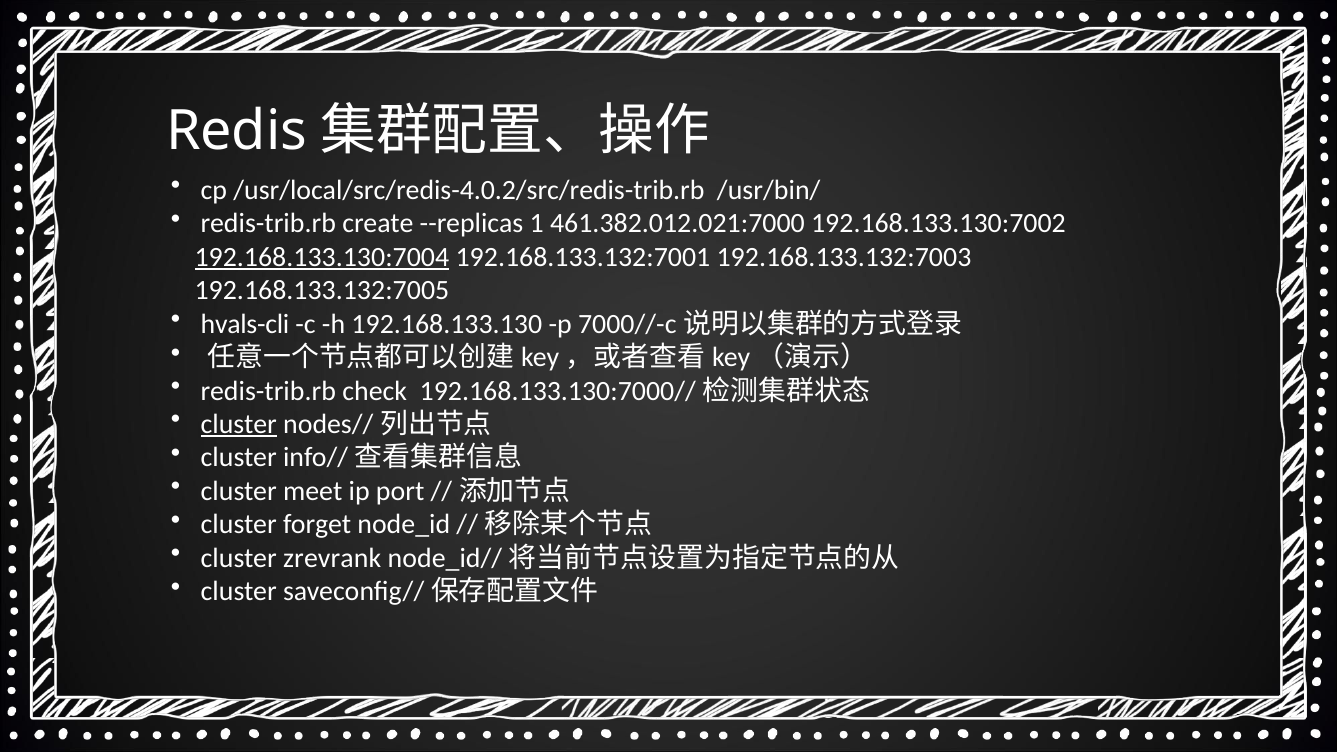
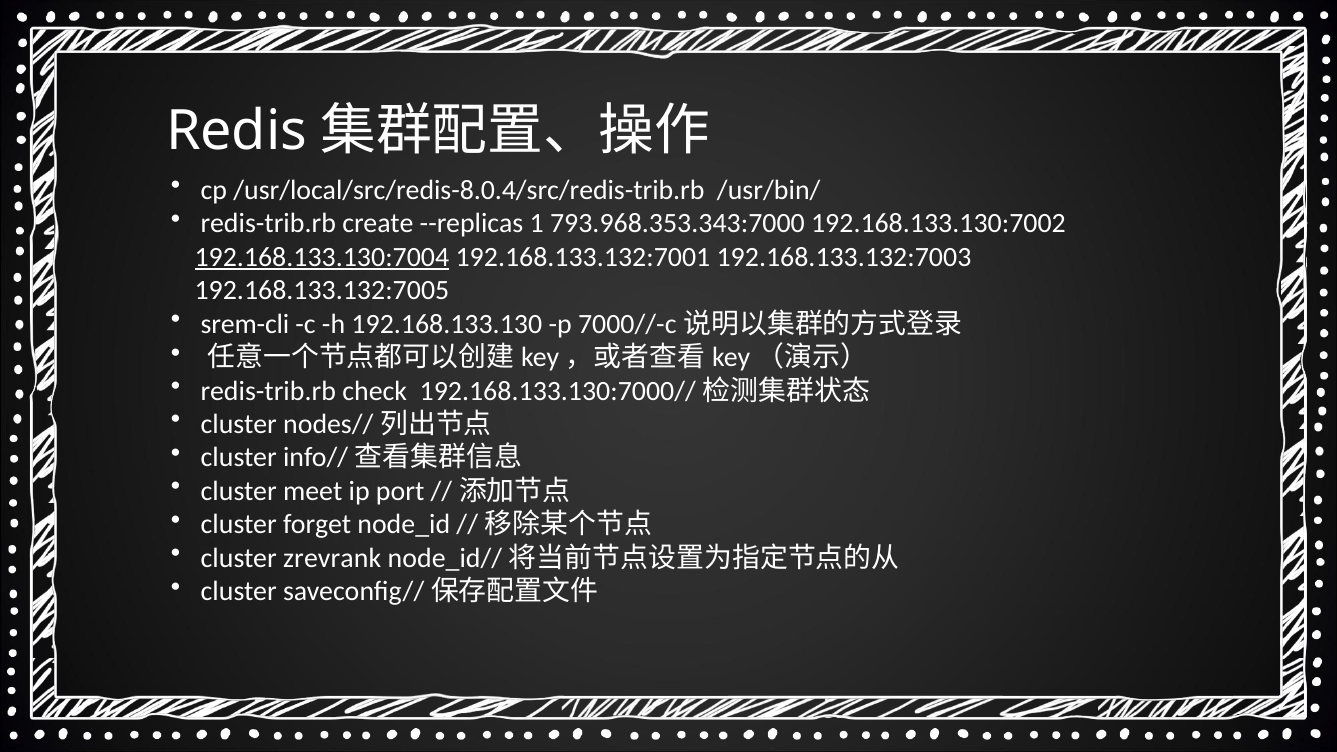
/usr/local/src/redis-4.0.2/src/redis-trib.rb: /usr/local/src/redis-4.0.2/src/redis-trib.rb -> /usr/local/src/redis-8.0.4/src/redis-trib.rb
461.382.012.021:7000: 461.382.012.021:7000 -> 793.968.353.343:7000
hvals-cli: hvals-cli -> srem-cli
cluster at (239, 424) underline: present -> none
